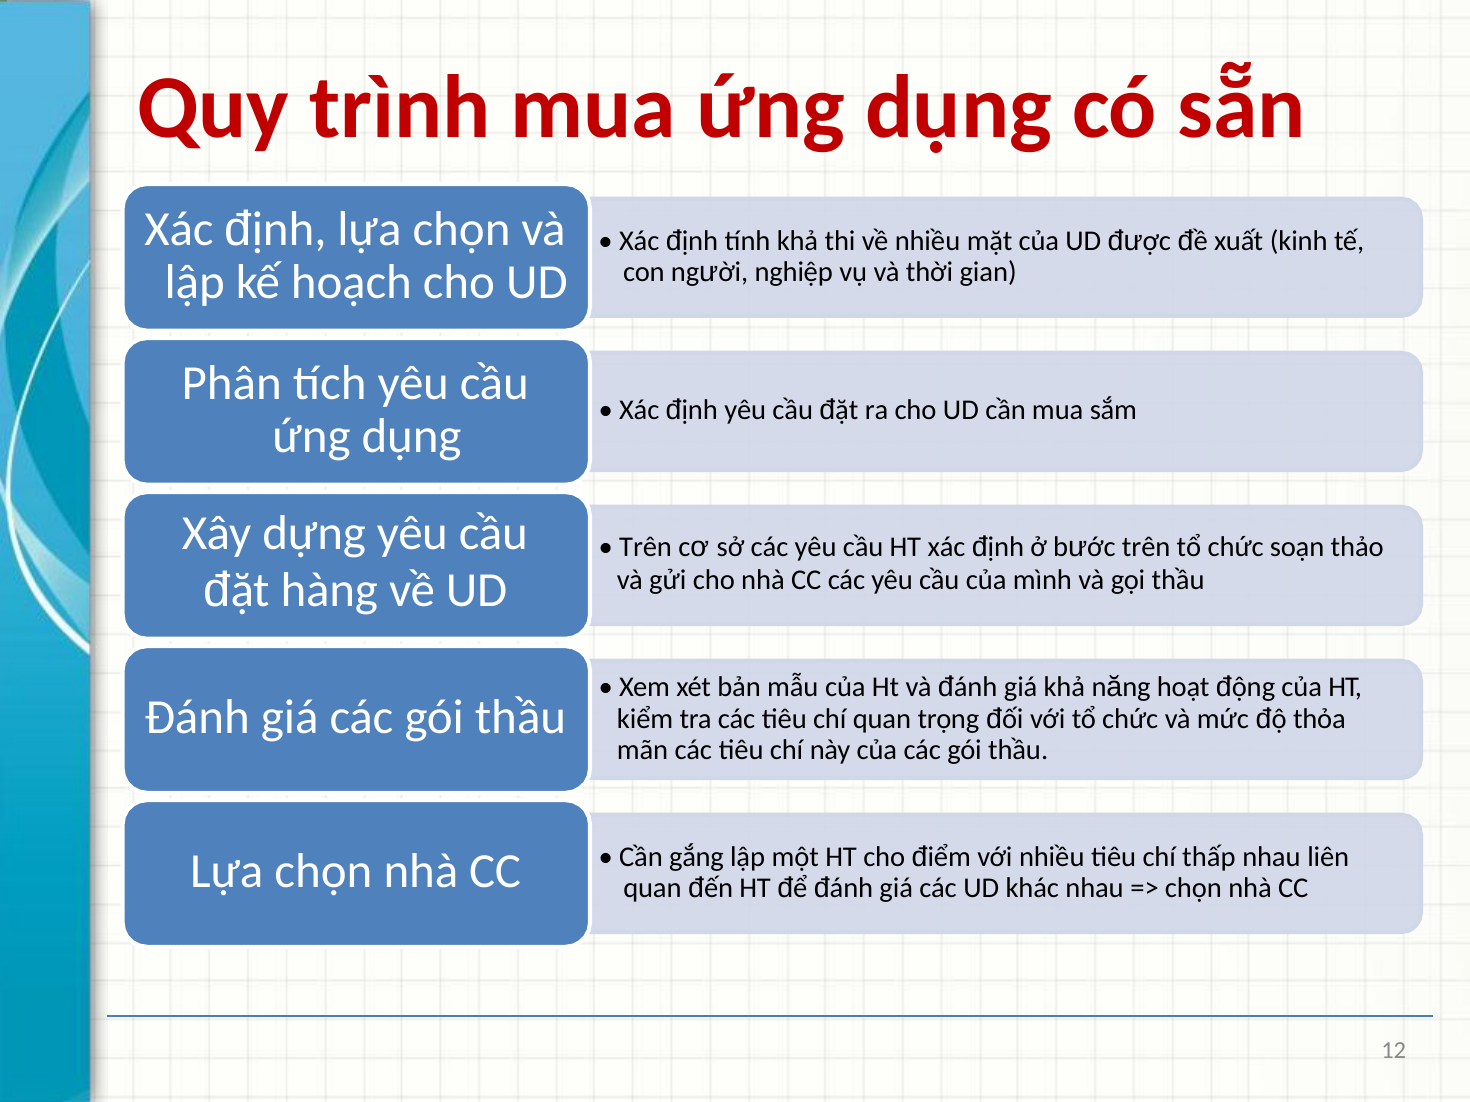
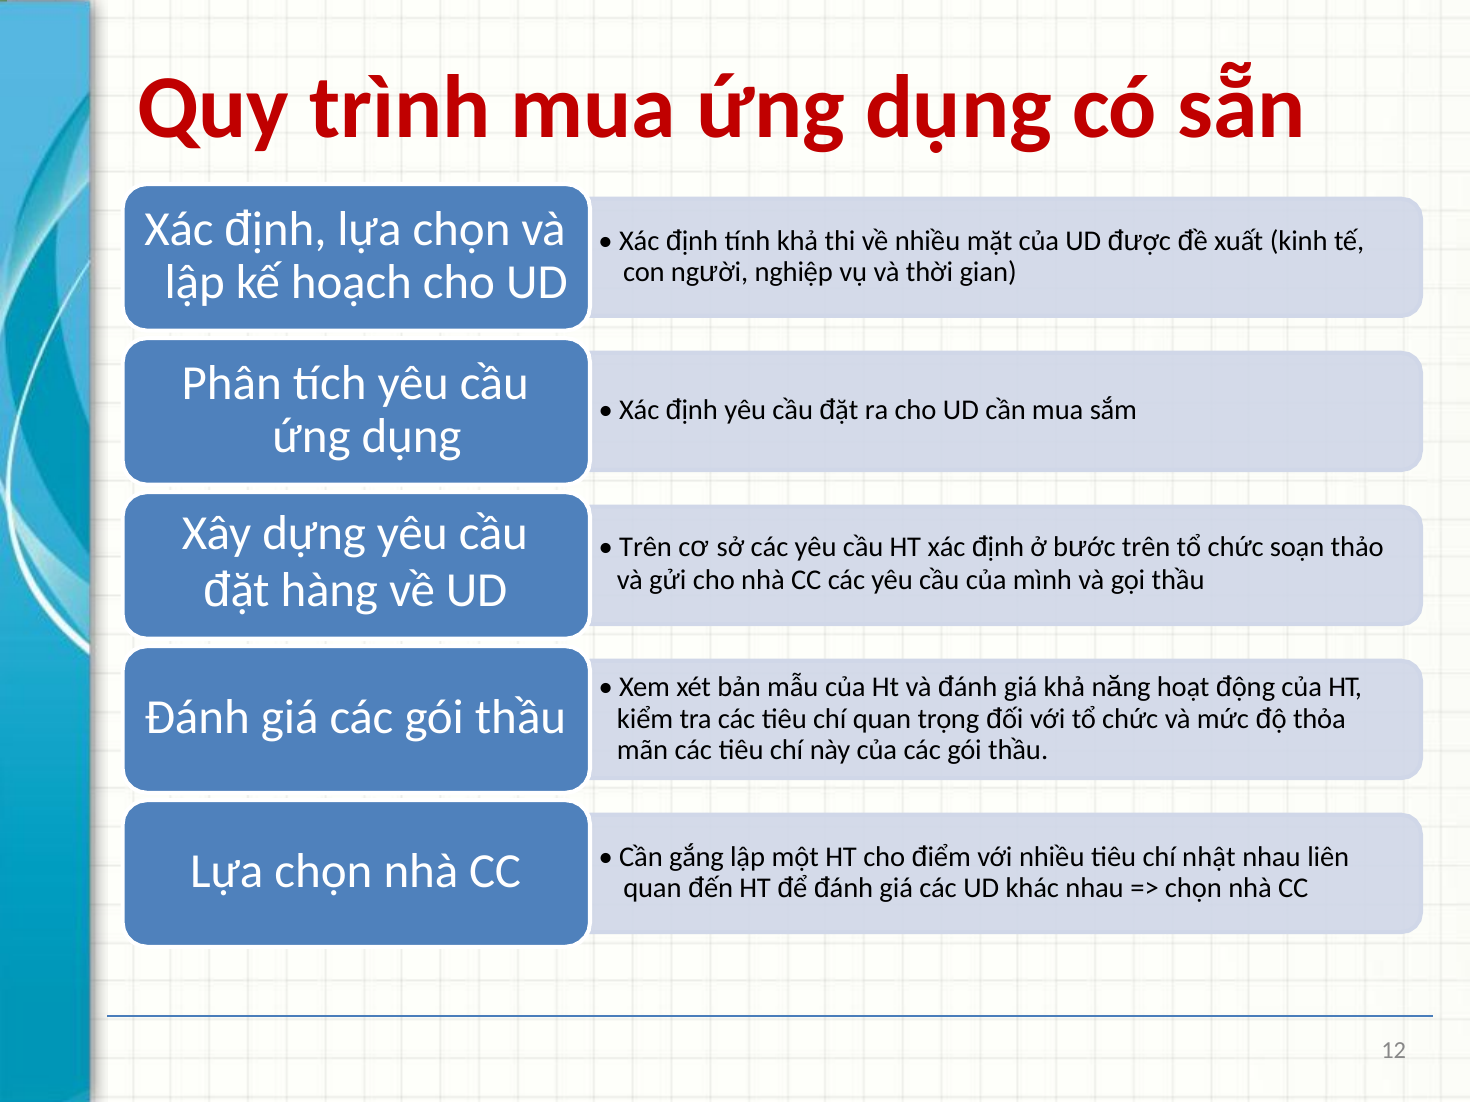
thấp: thấp -> nhật
